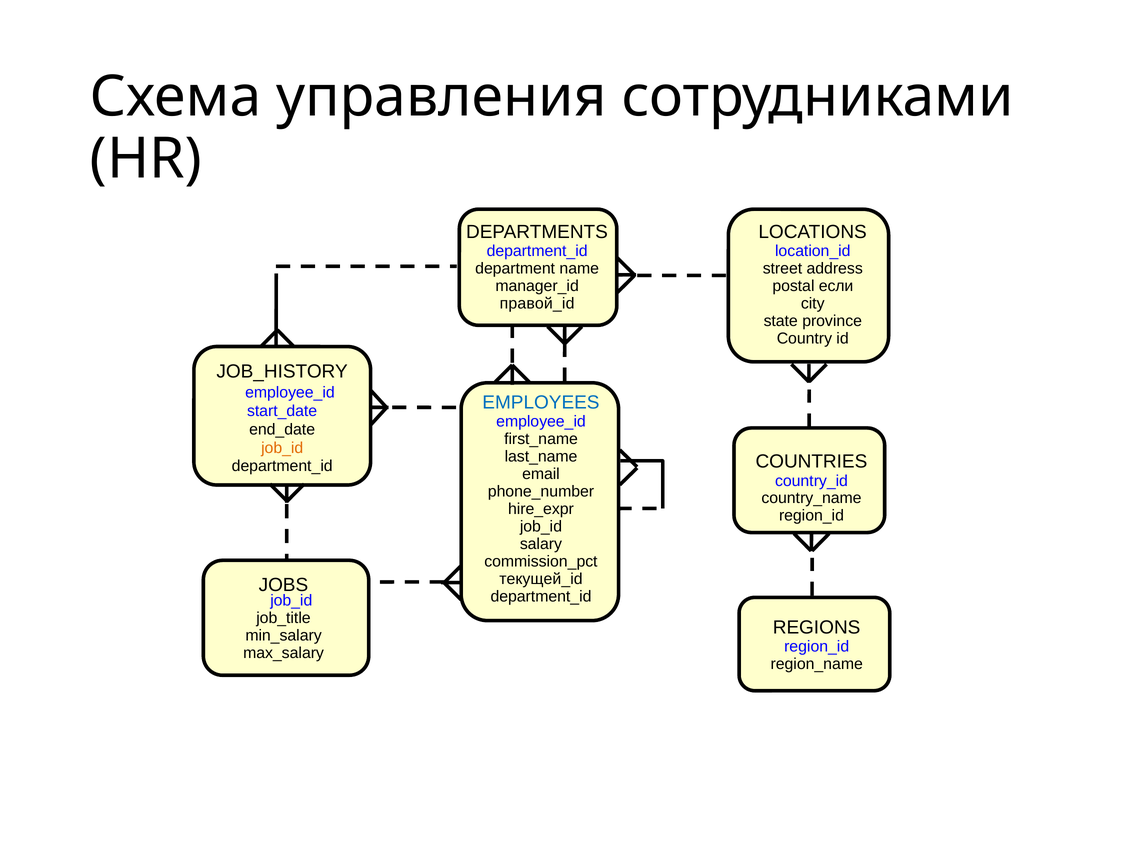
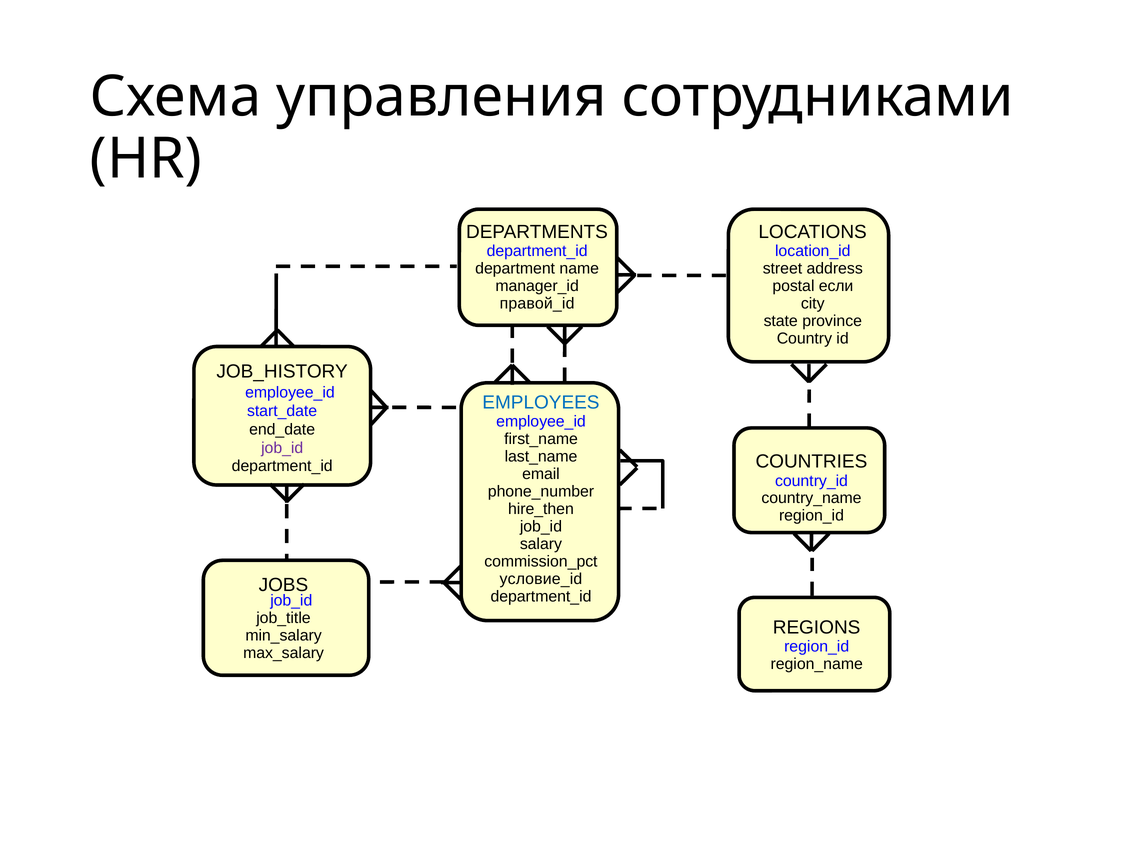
job_id at (282, 448) colour: orange -> purple
hire_expr: hire_expr -> hire_then
текущей_id: текущей_id -> условие_id
